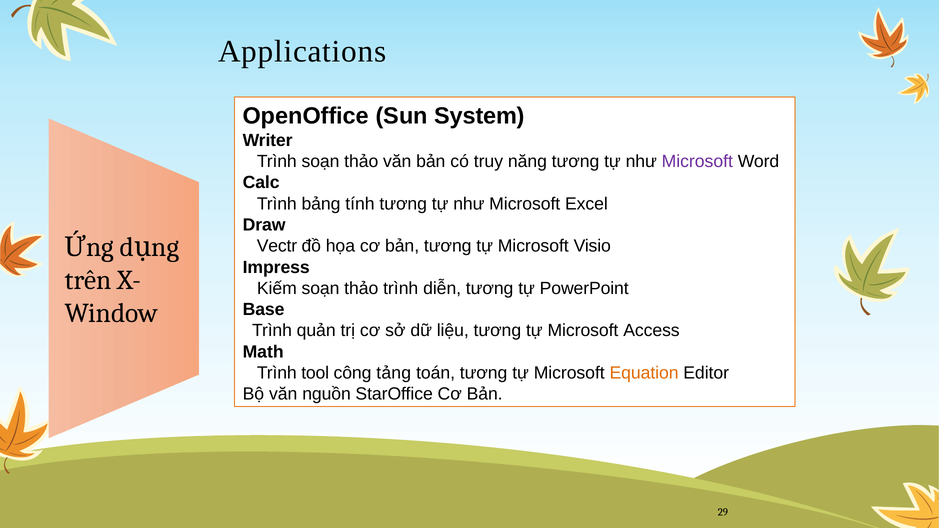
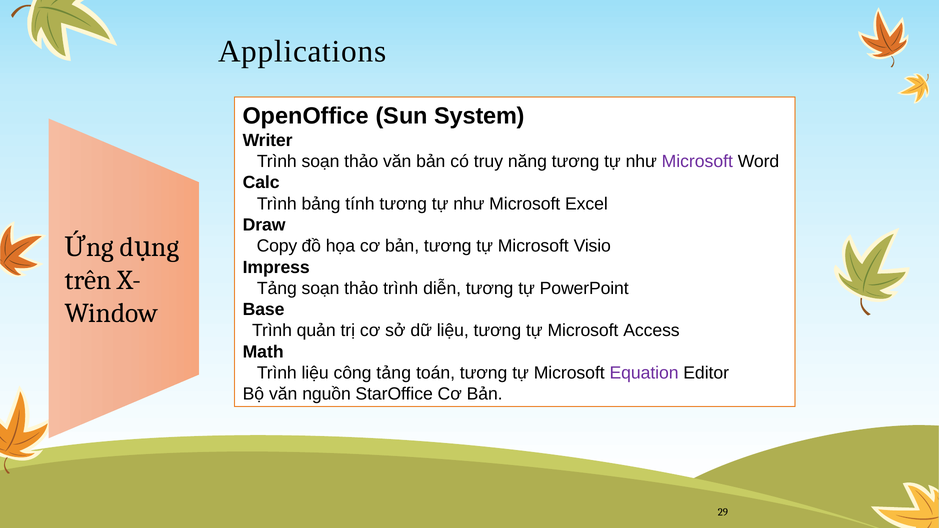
Vectr: Vectr -> Copy
Kiếm at (277, 288): Kiếm -> Tảng
Trình tool: tool -> liệu
Equation colour: orange -> purple
